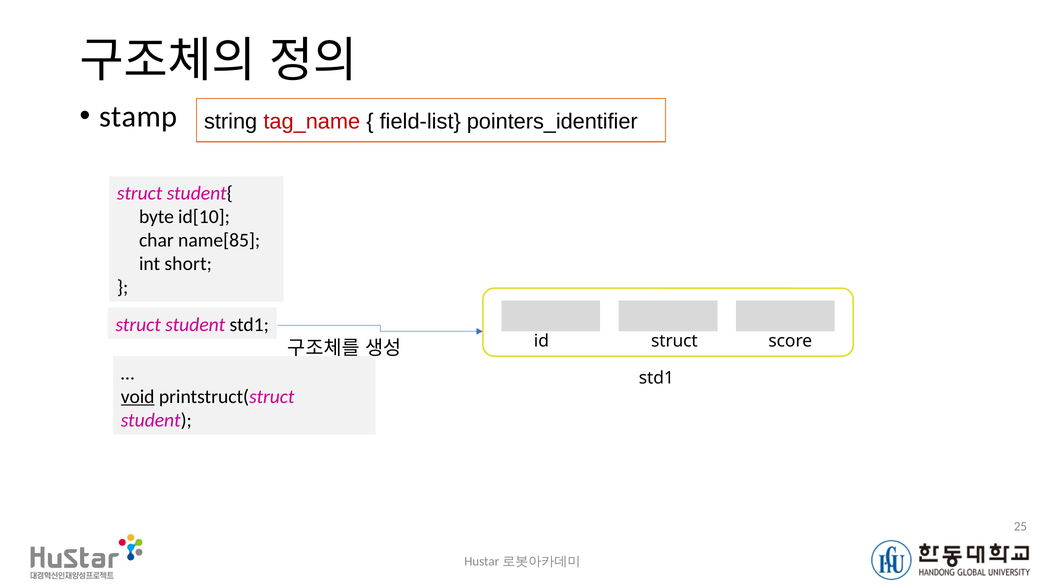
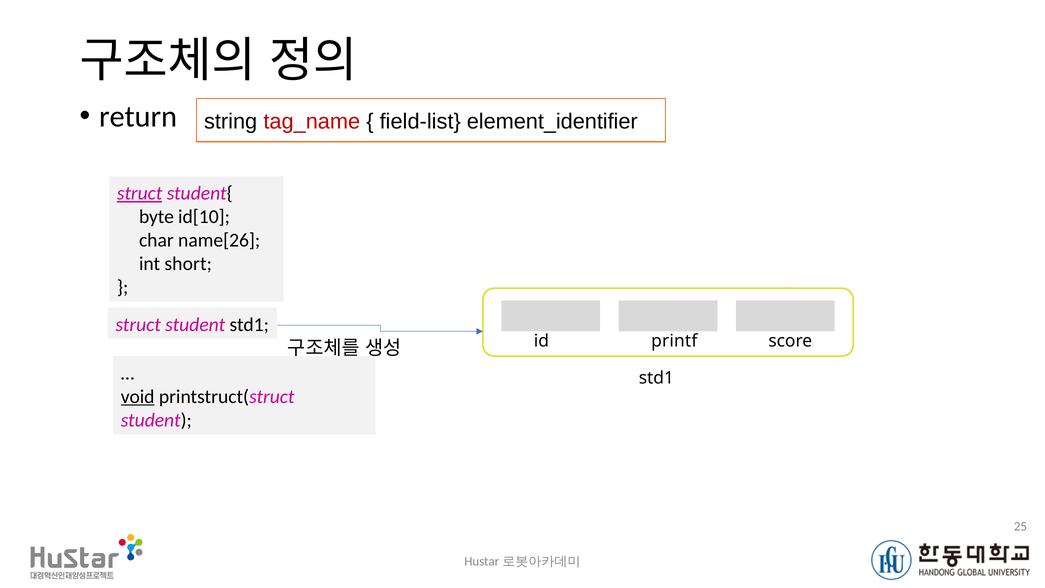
stamp: stamp -> return
pointers_identifier: pointers_identifier -> element_identifier
struct at (140, 193) underline: none -> present
name[85: name[85 -> name[26
id struct: struct -> printf
